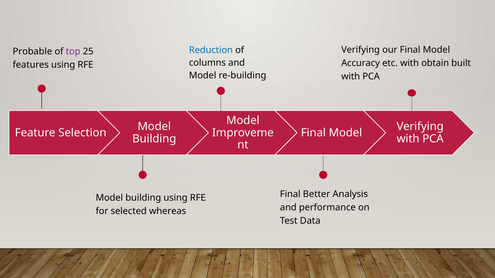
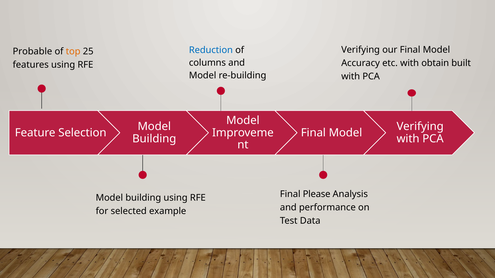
top colour: purple -> orange
Better: Better -> Please
whereas: whereas -> example
